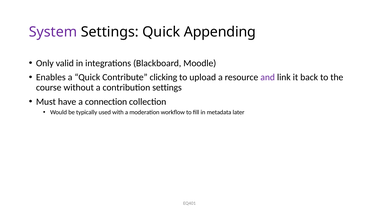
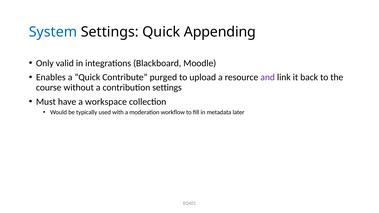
System colour: purple -> blue
clicking: clicking -> purged
connection: connection -> workspace
